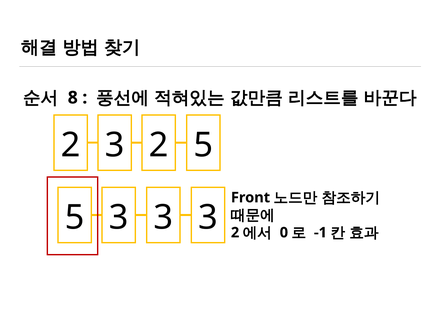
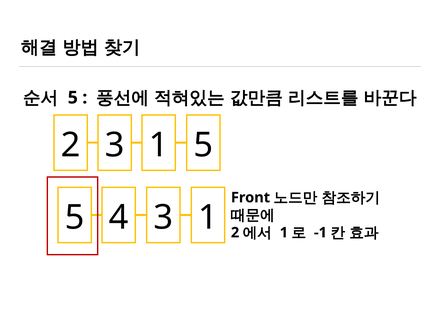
8 at (73, 98): 8 -> 5
2 3 2: 2 -> 1
5 3: 3 -> 4
3 at (208, 217): 3 -> 1
0 at (284, 233): 0 -> 1
